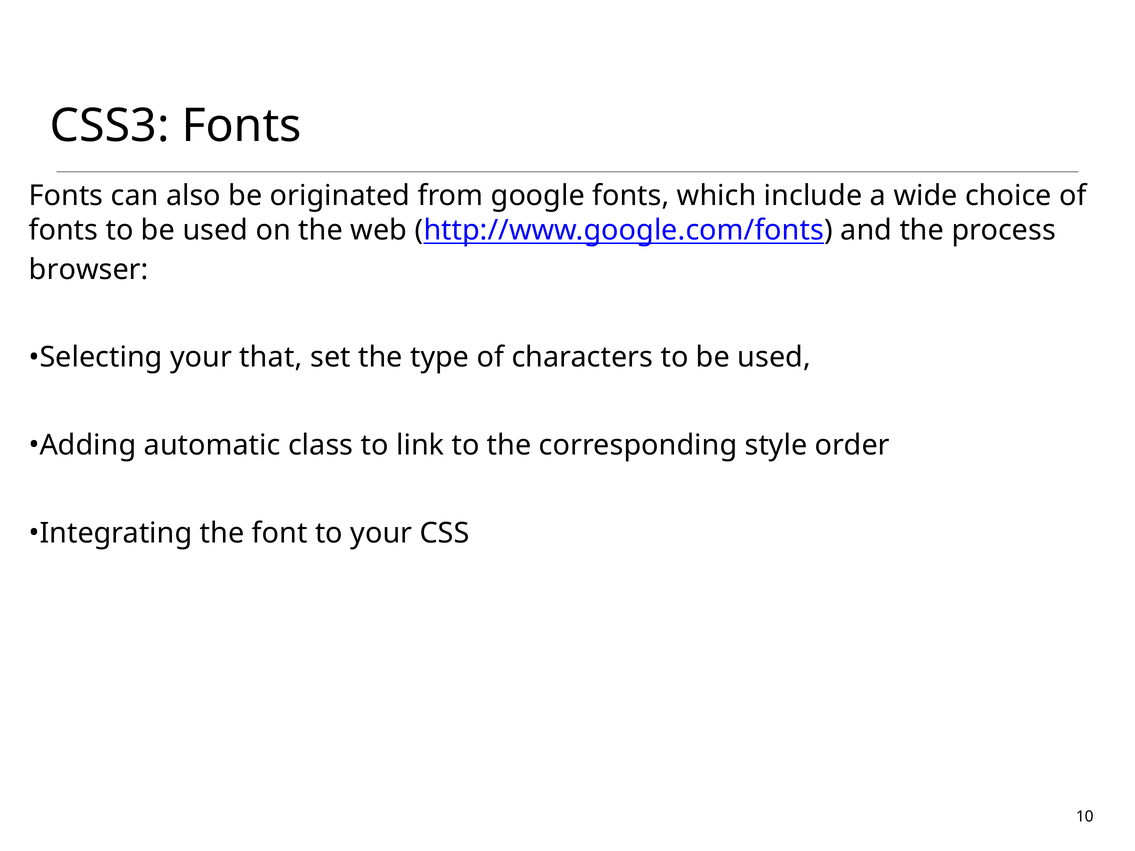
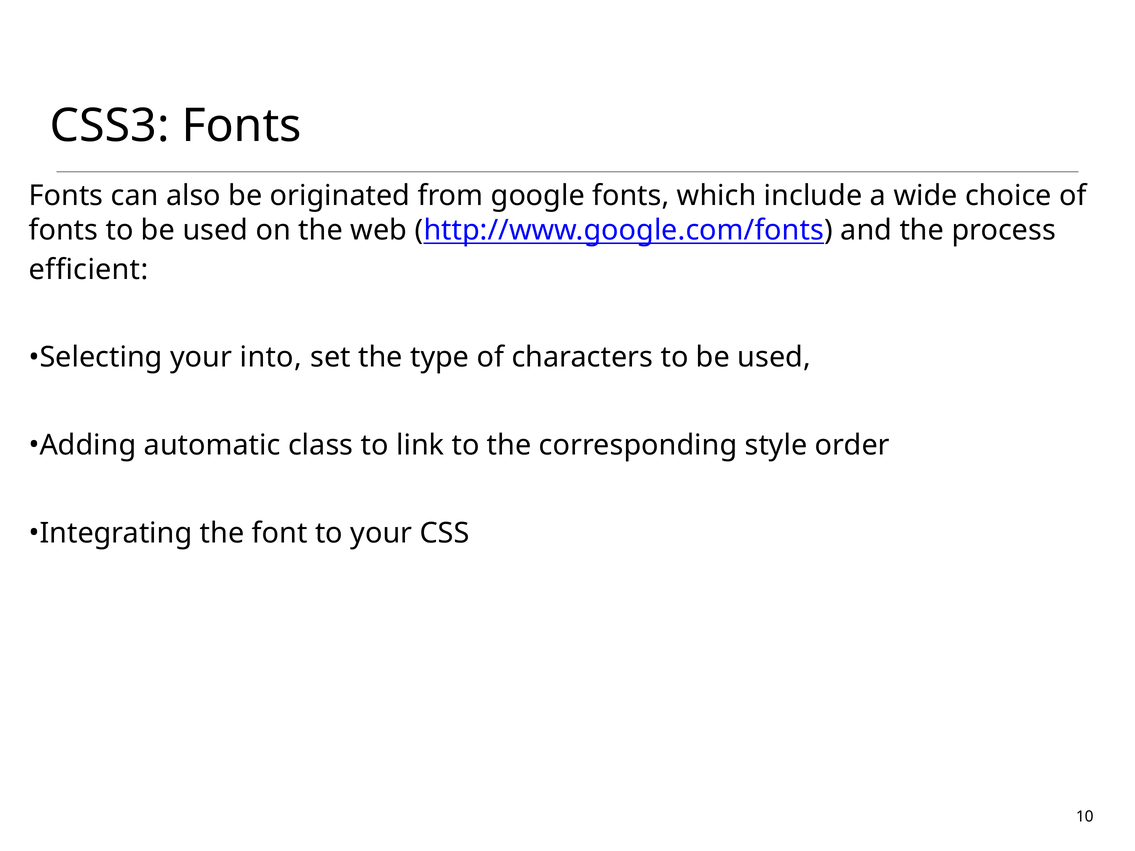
browser: browser -> efficient
that: that -> into
